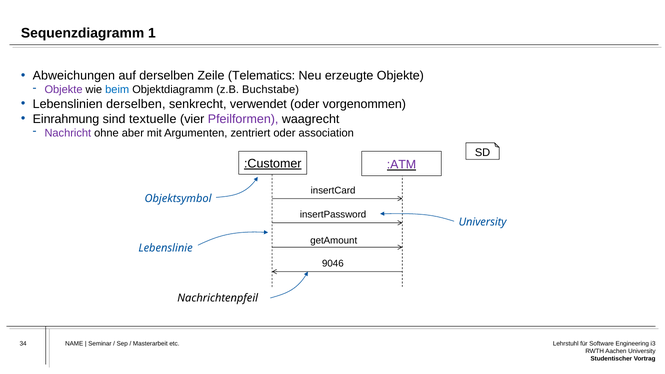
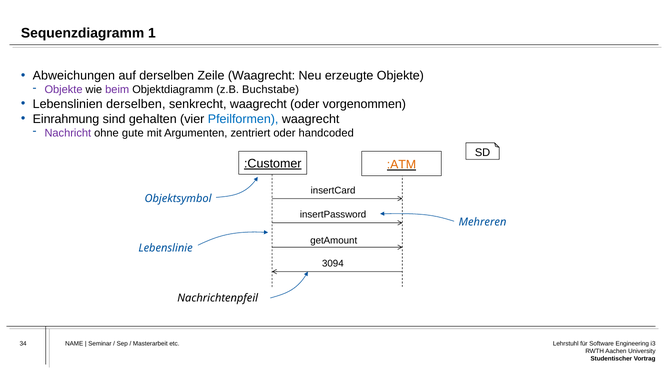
Zeile Telematics: Telematics -> Waagrecht
beim colour: blue -> purple
senkrecht verwendet: verwendet -> waagrecht
textuelle: textuelle -> gehalten
Pfeilformen colour: purple -> blue
aber: aber -> gute
association: association -> handcoded
:ATM colour: purple -> orange
University at (483, 222): University -> Mehreren
9046: 9046 -> 3094
